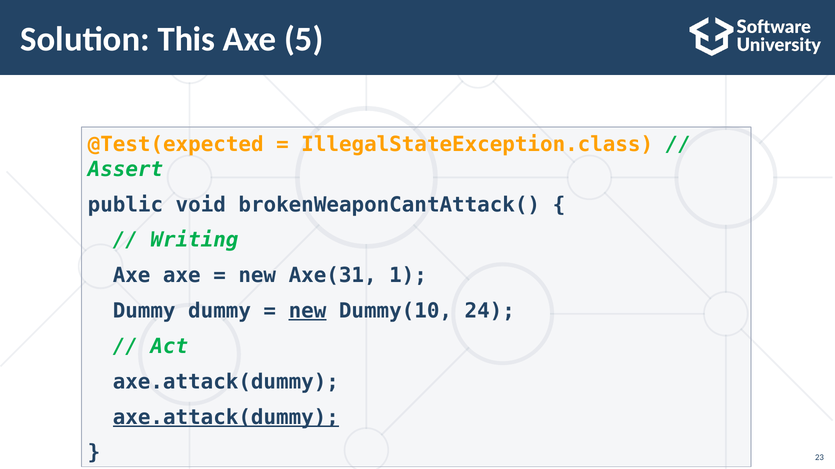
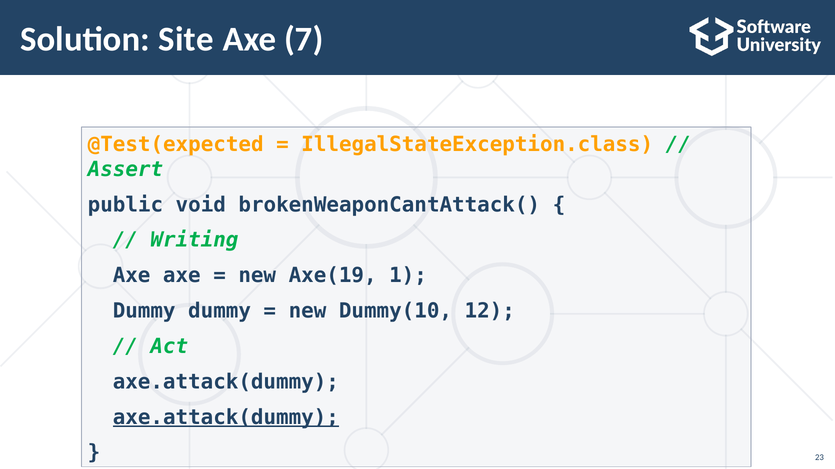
This: This -> Site
5: 5 -> 7
Axe(31: Axe(31 -> Axe(19
new at (307, 311) underline: present -> none
24: 24 -> 12
